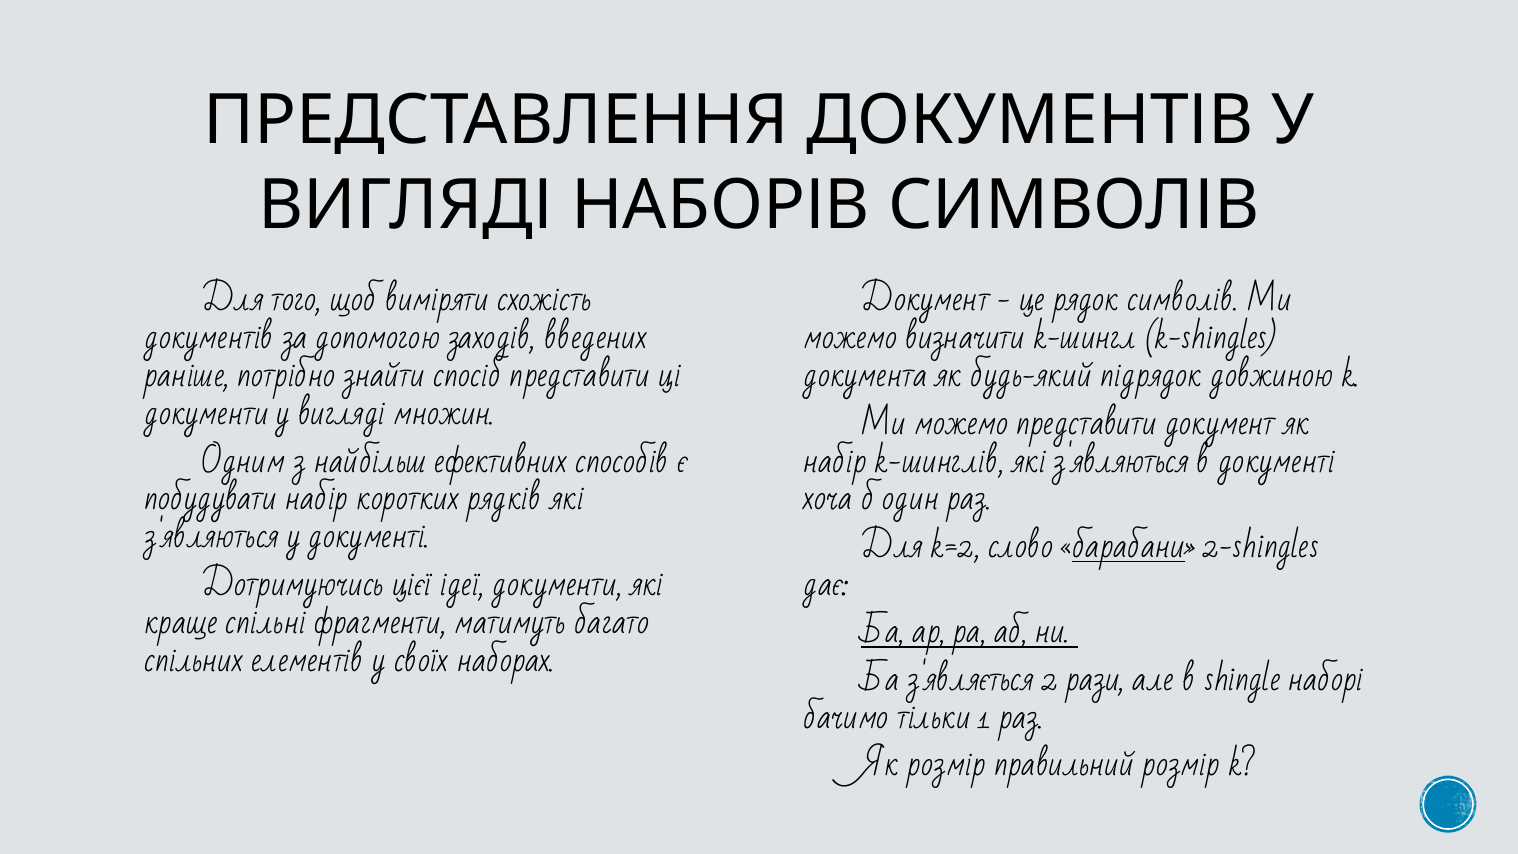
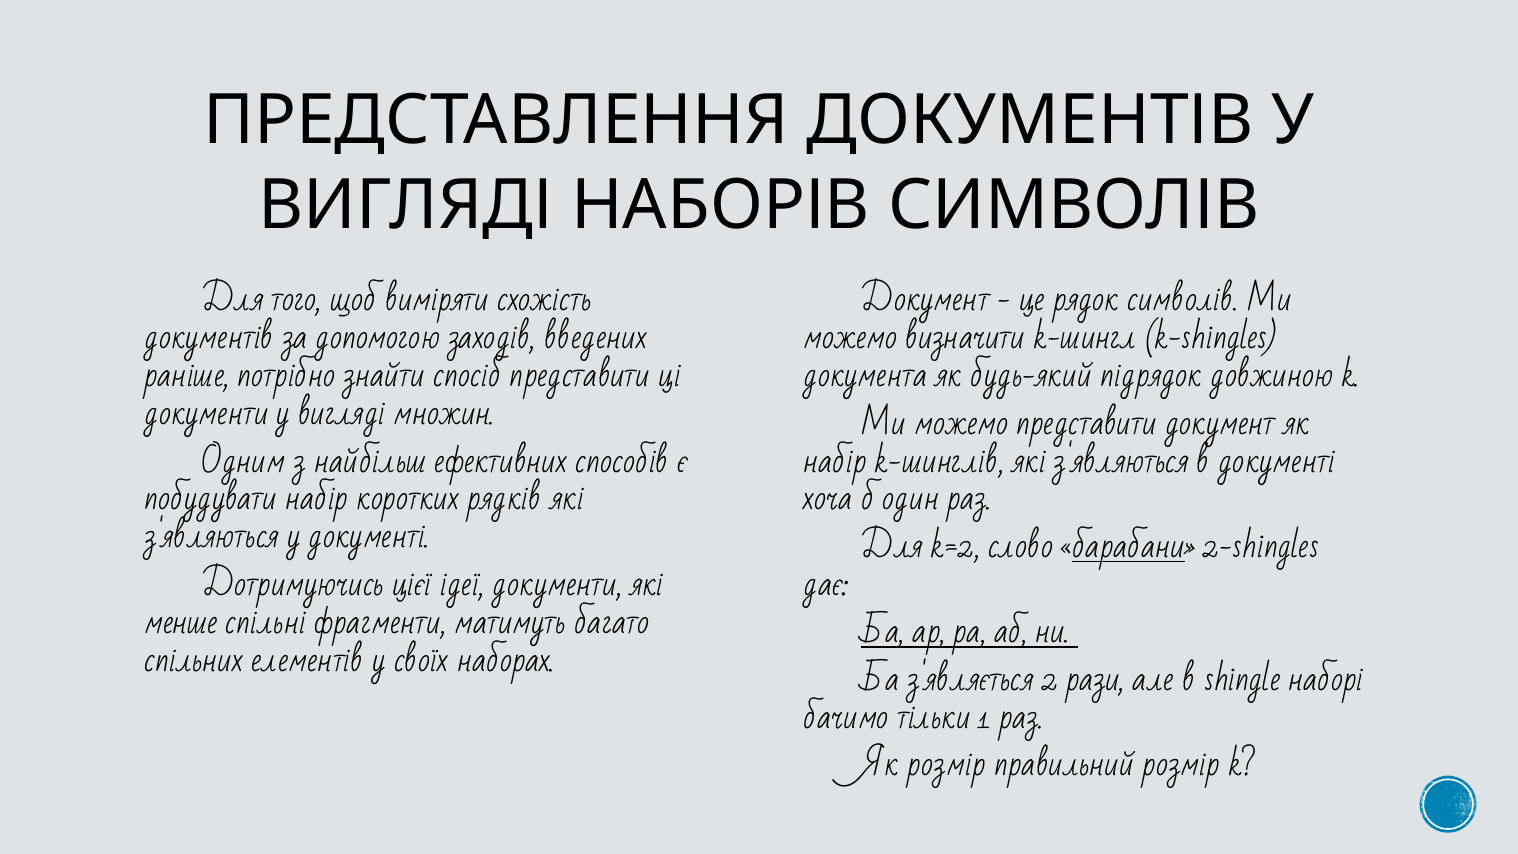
краще: краще -> менше
